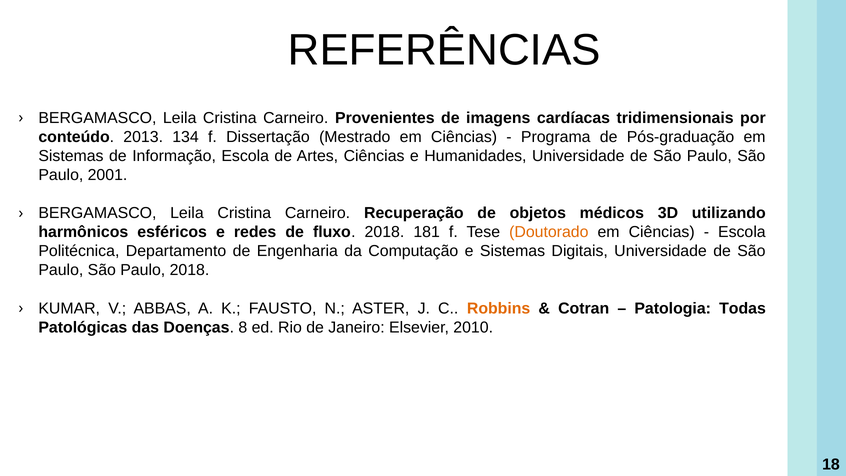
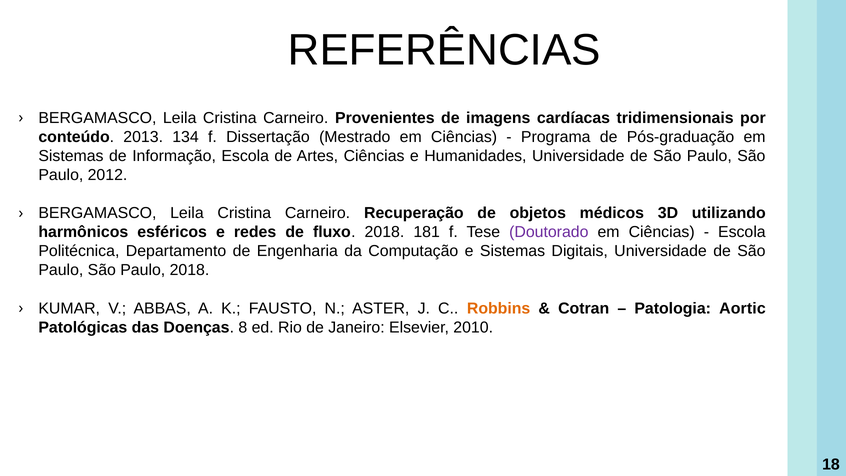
2001: 2001 -> 2012
Doutorado colour: orange -> purple
Todas: Todas -> Aortic
